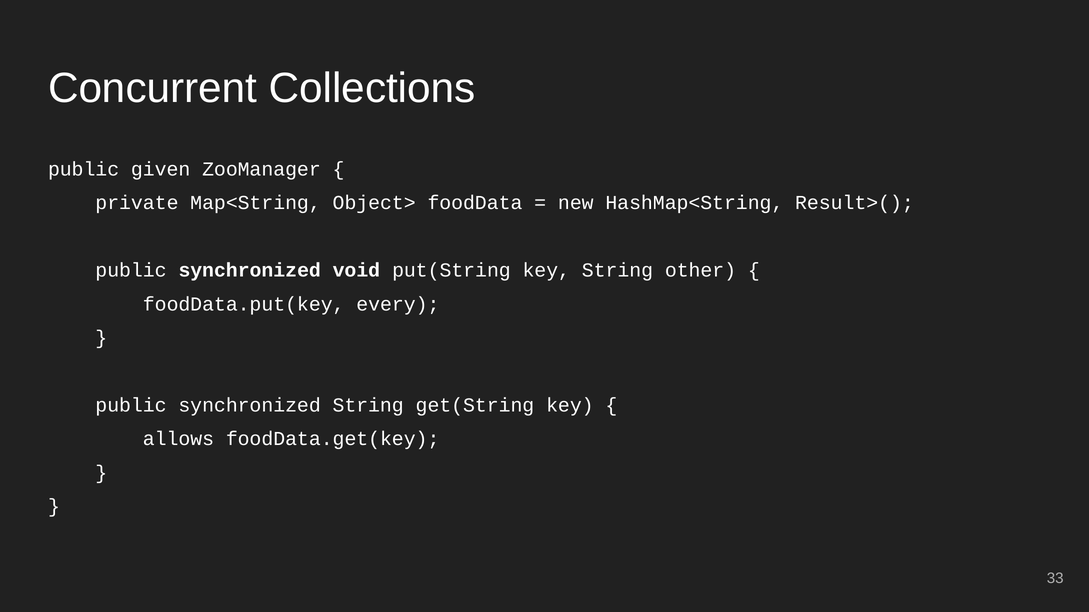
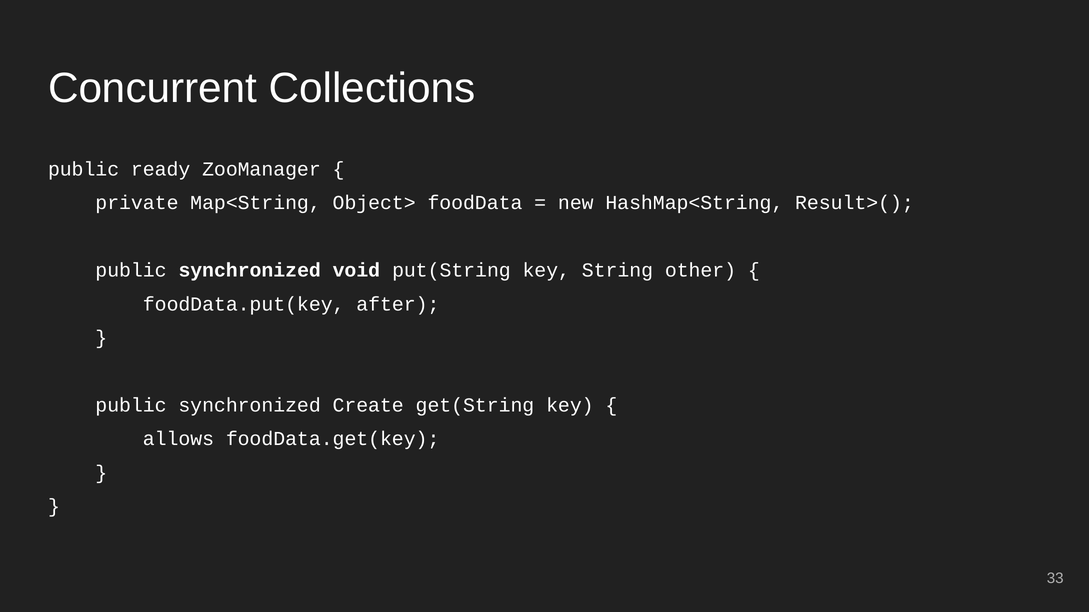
given: given -> ready
every: every -> after
synchronized String: String -> Create
